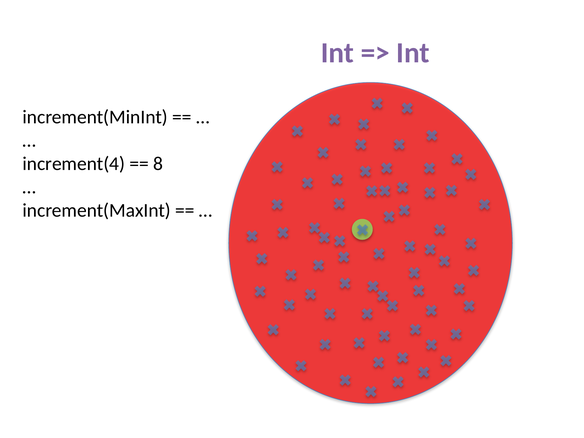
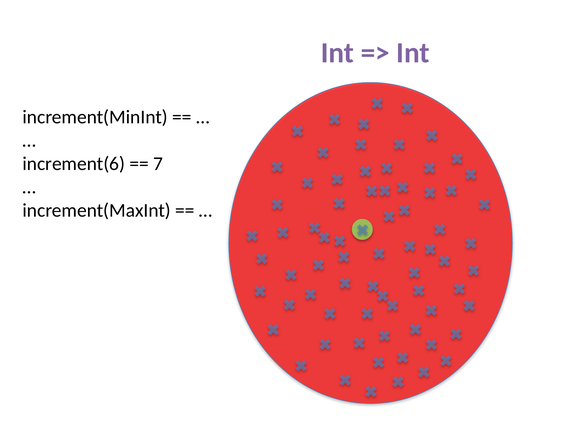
increment(4: increment(4 -> increment(6
8: 8 -> 7
